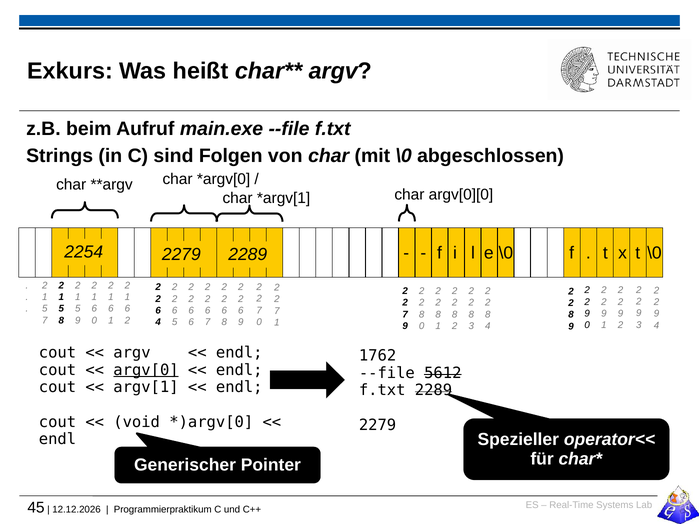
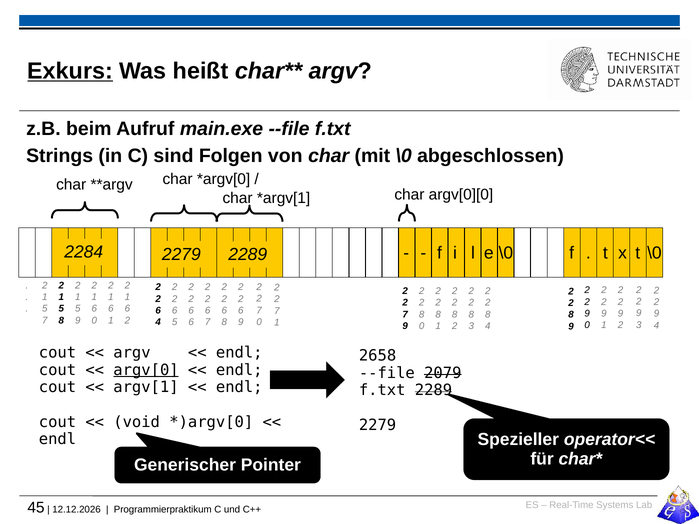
Exkurs underline: none -> present
2254: 2254 -> 2284
1762: 1762 -> 2658
5612: 5612 -> 2079
